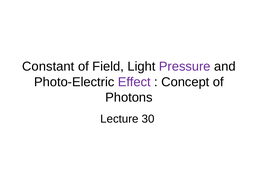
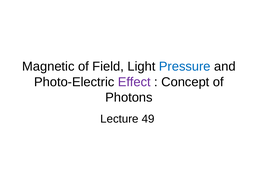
Constant: Constant -> Magnetic
Pressure colour: purple -> blue
30: 30 -> 49
